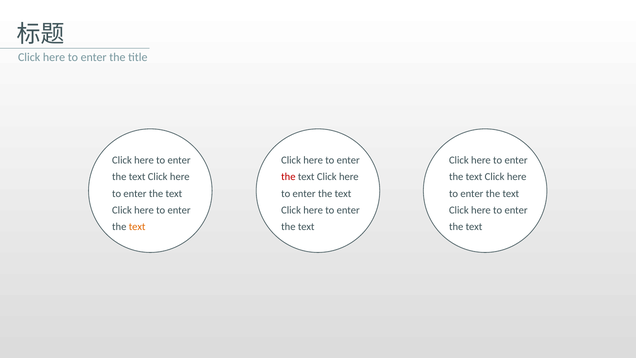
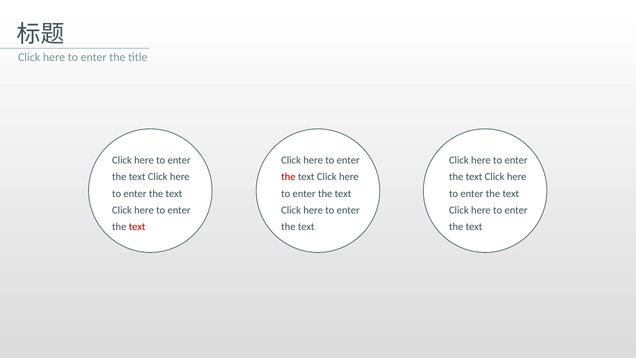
text at (137, 226) colour: orange -> red
